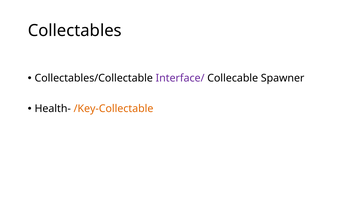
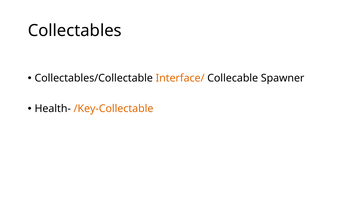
Interface/ colour: purple -> orange
